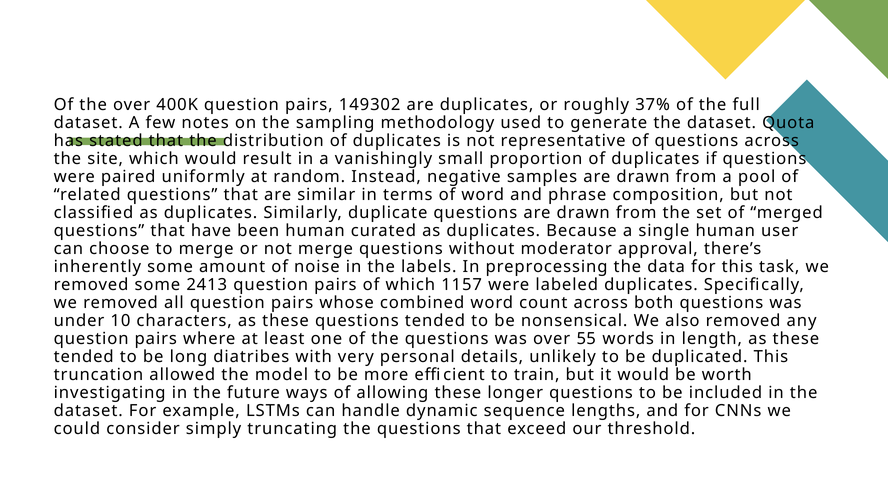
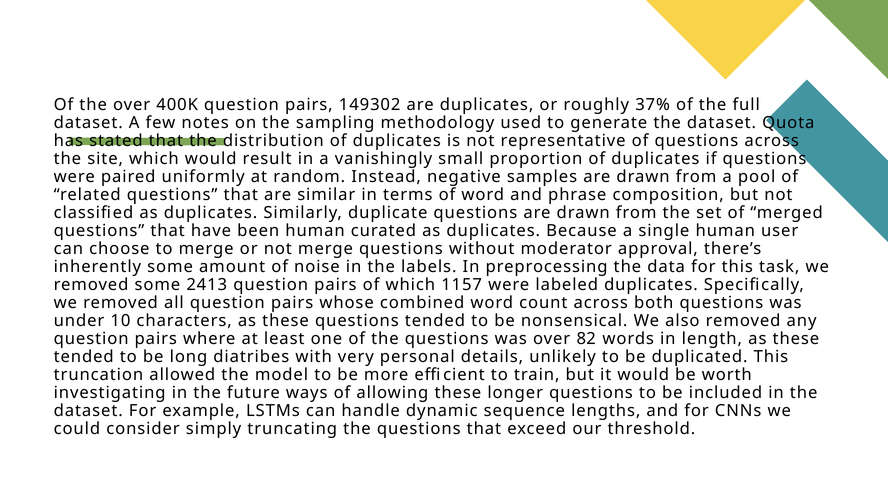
55: 55 -> 82
